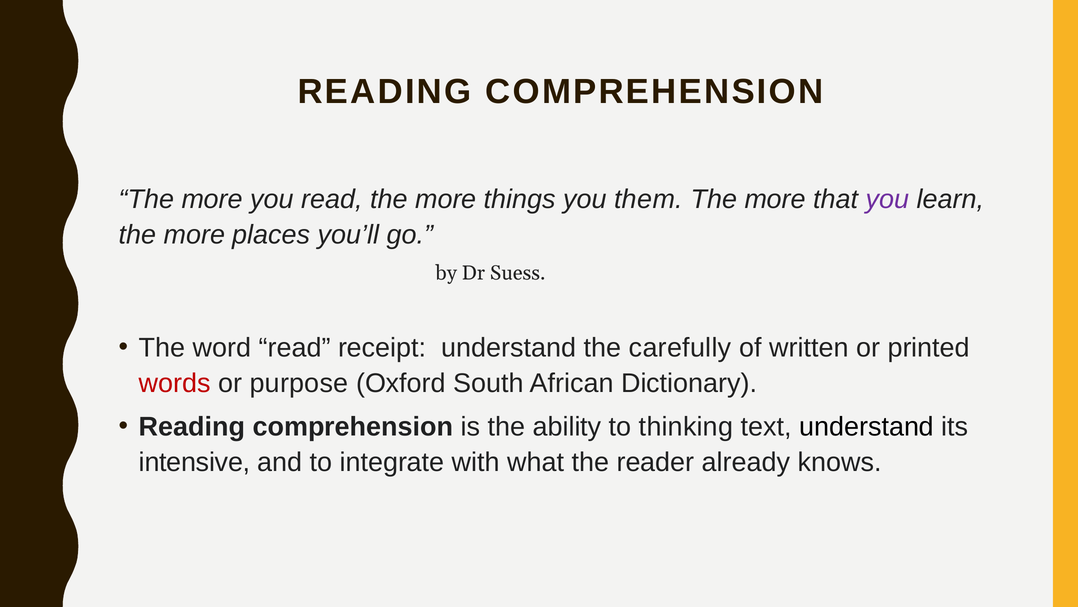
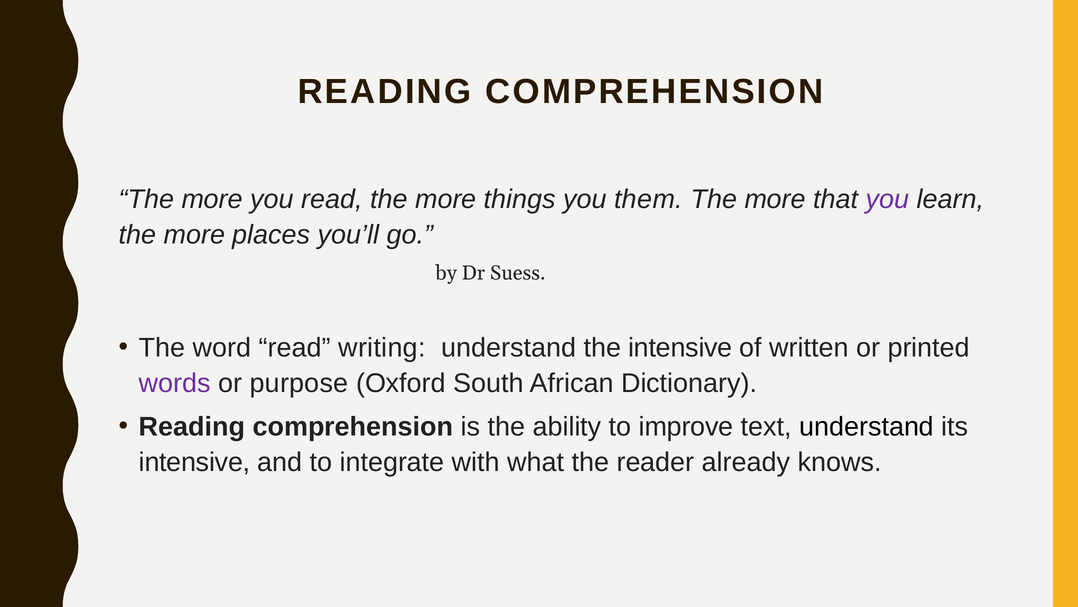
receipt: receipt -> writing
the carefully: carefully -> intensive
words colour: red -> purple
thinking: thinking -> improve
